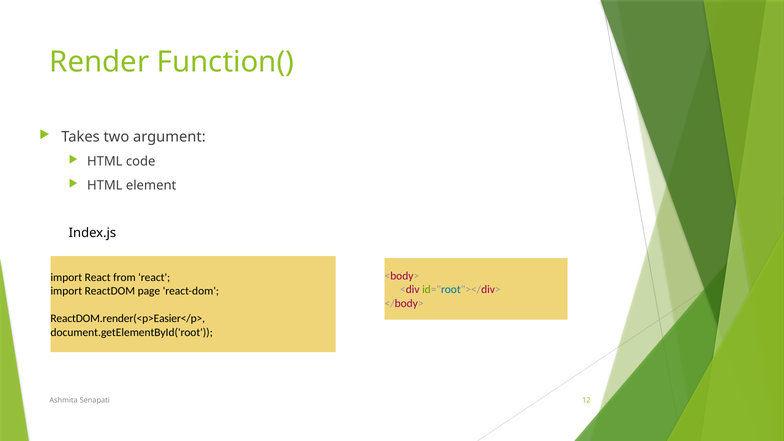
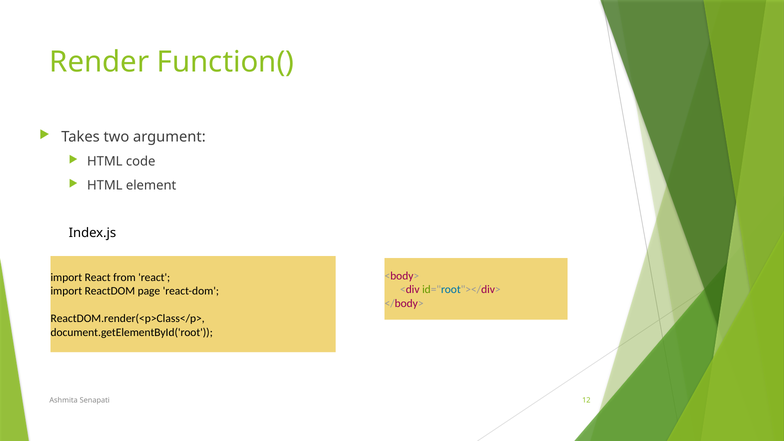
ReactDOM.render(<p>Easier</p>: ReactDOM.render(<p>Easier</p> -> ReactDOM.render(<p>Class</p>
